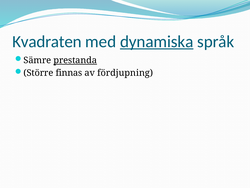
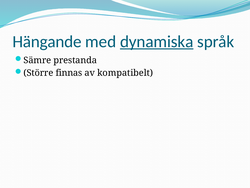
Kvadraten: Kvadraten -> Hängande
prestanda underline: present -> none
fördjupning: fördjupning -> kompatibelt
